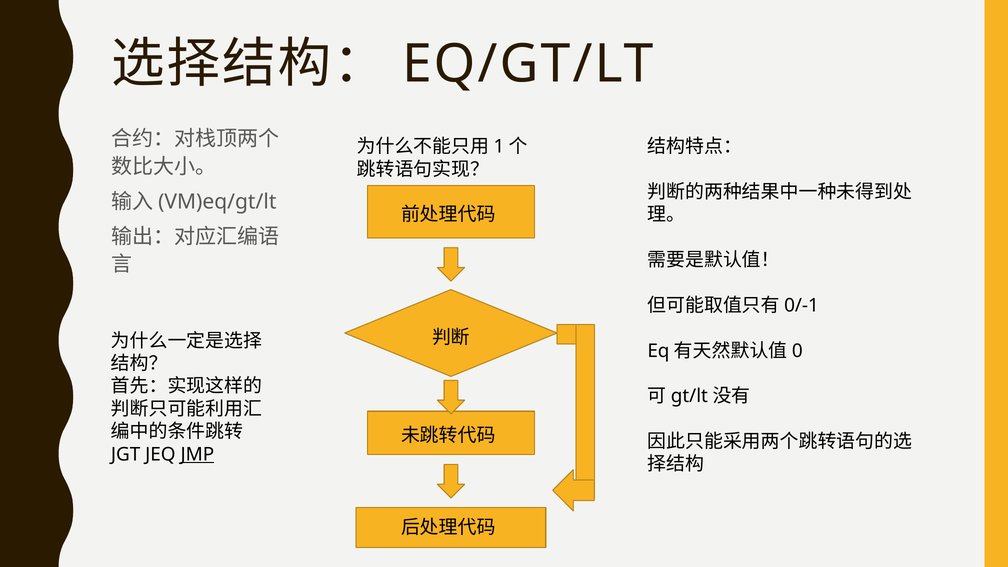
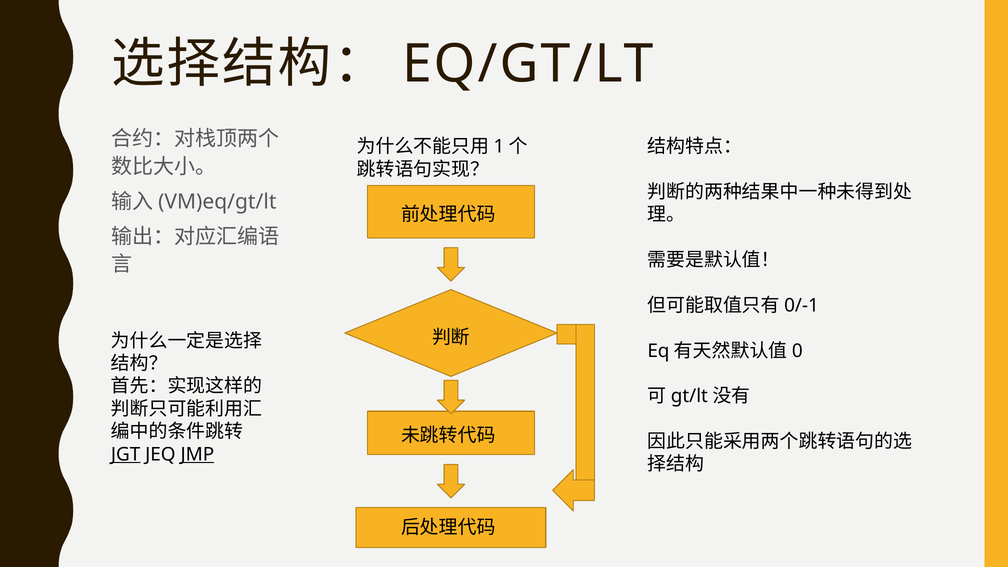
JGT underline: none -> present
